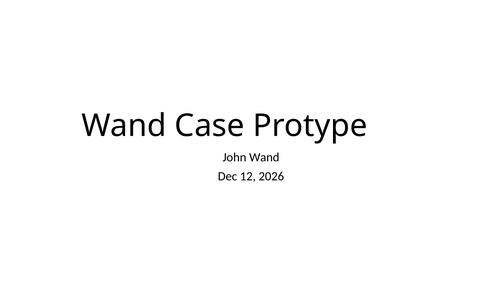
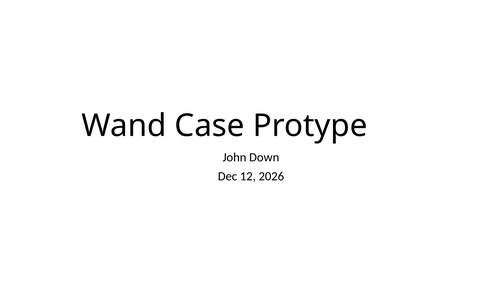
John Wand: Wand -> Down
